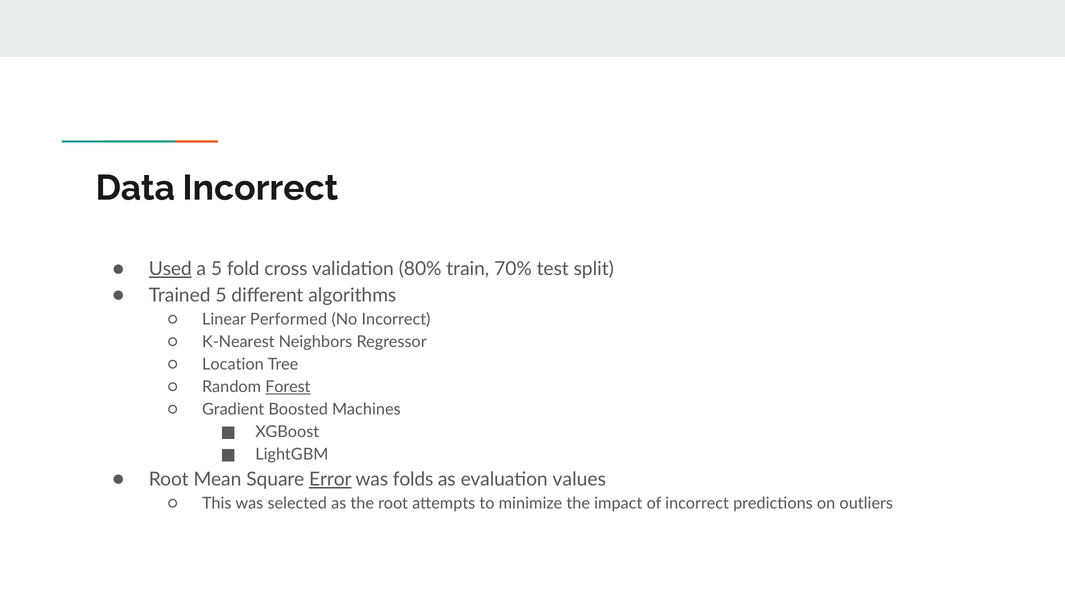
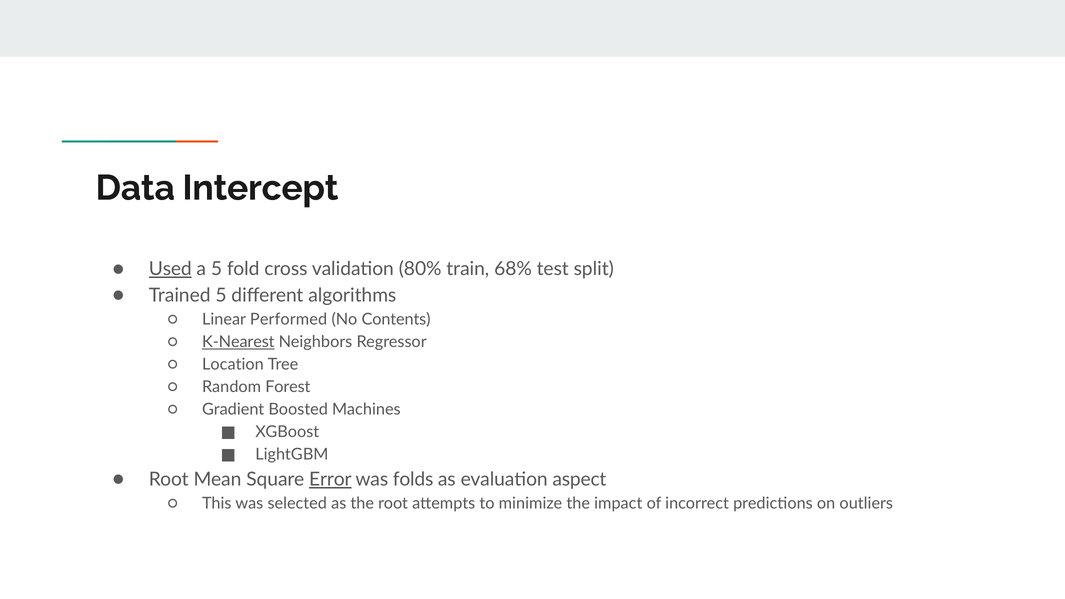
Data Incorrect: Incorrect -> Intercept
70%: 70% -> 68%
No Incorrect: Incorrect -> Contents
K-Nearest underline: none -> present
Forest underline: present -> none
values: values -> aspect
